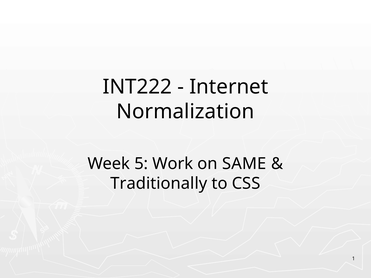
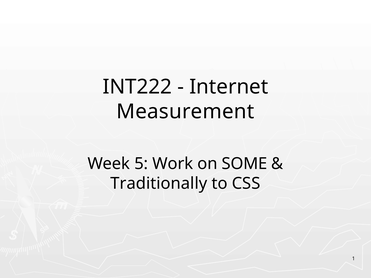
Normalization: Normalization -> Measurement
SAME: SAME -> SOME
